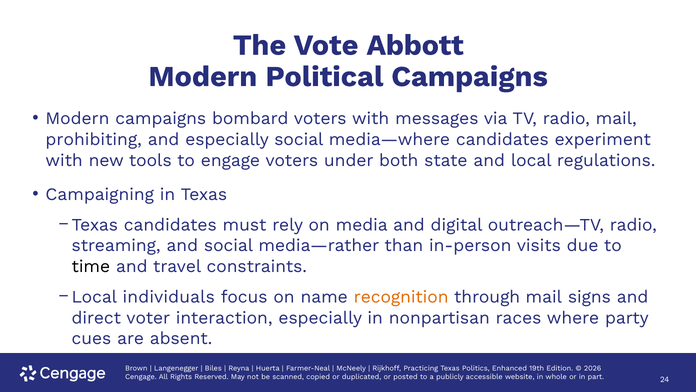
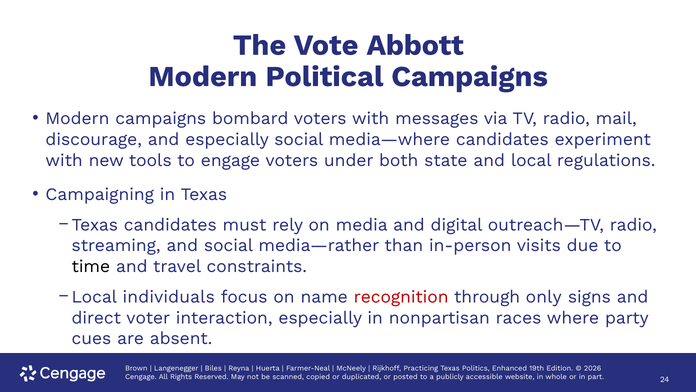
prohibiting: prohibiting -> discourage
recognition colour: orange -> red
through mail: mail -> only
